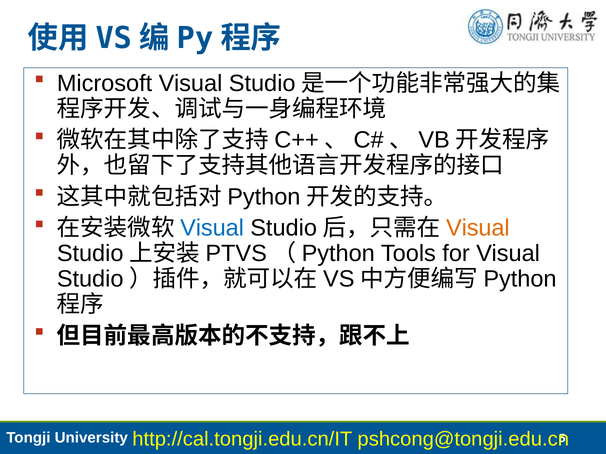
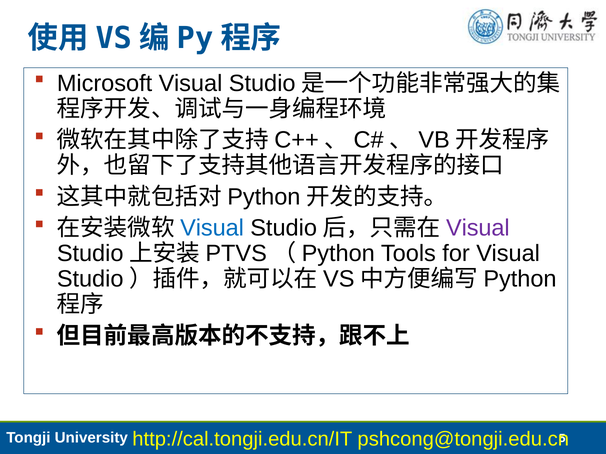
Visual at (478, 228) colour: orange -> purple
